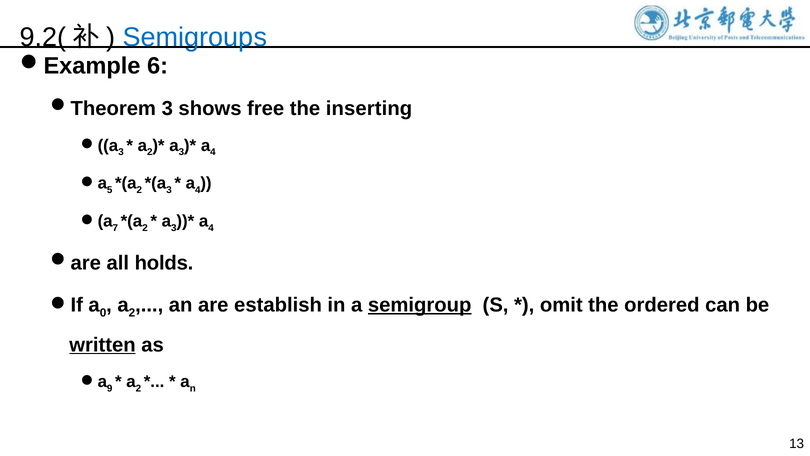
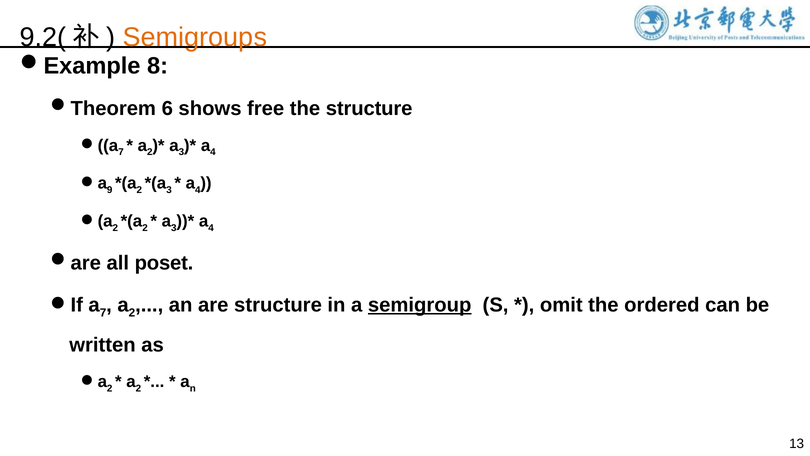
Semigroups colour: blue -> orange
6: 6 -> 8
3 at (167, 108): 3 -> 6
the inserting: inserting -> structure
3 at (121, 152): 3 -> 7
5: 5 -> 9
7 at (115, 228): 7 -> 2
holds: holds -> poset
a 0: 0 -> 7
are establish: establish -> structure
written underline: present -> none
9 at (110, 388): 9 -> 2
